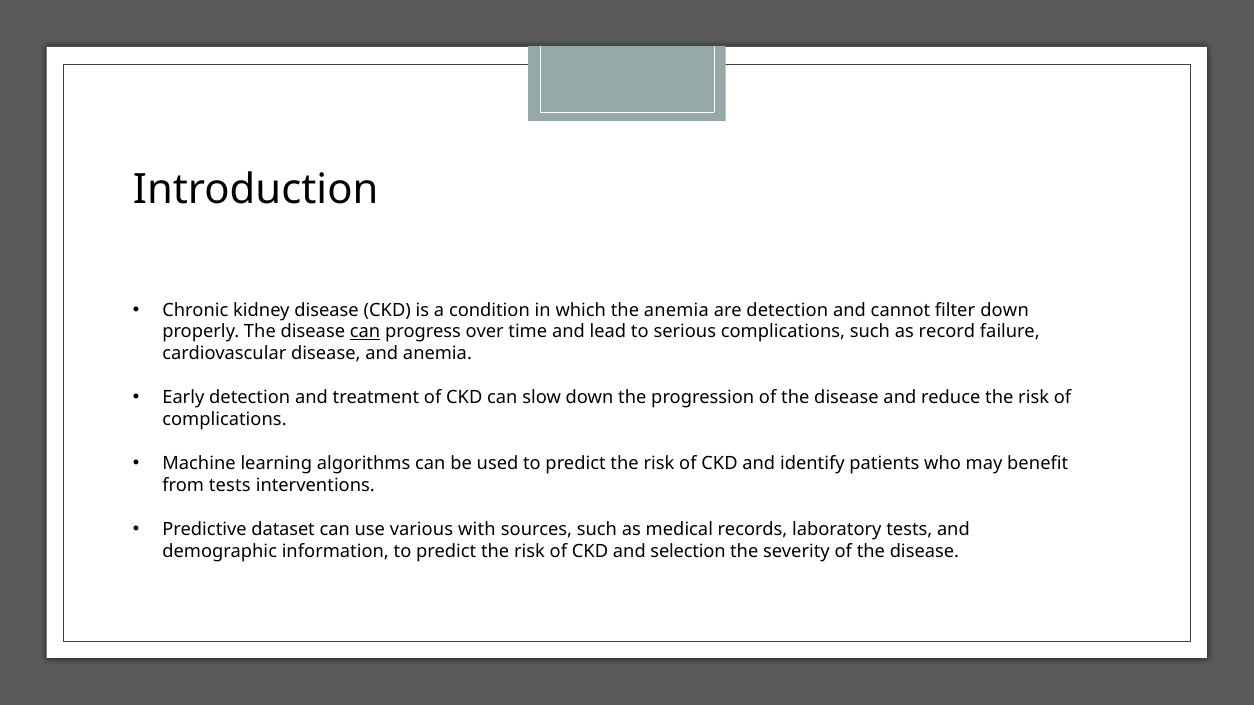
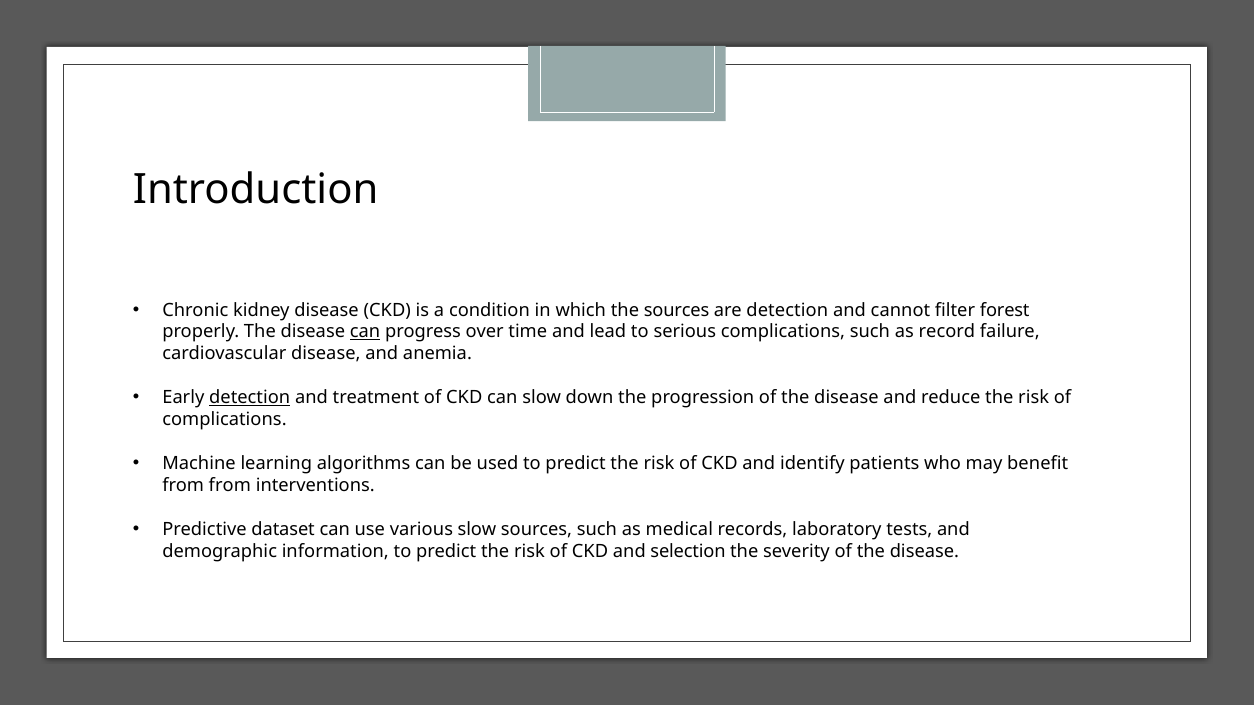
the anemia: anemia -> sources
filter down: down -> forest
detection at (250, 398) underline: none -> present
from tests: tests -> from
various with: with -> slow
